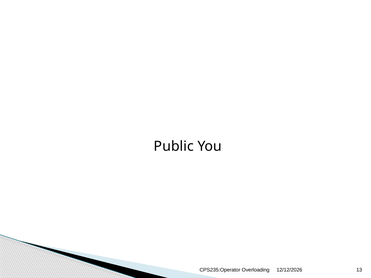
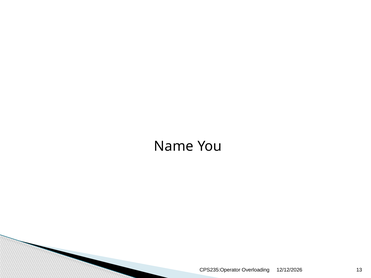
Public: Public -> Name
